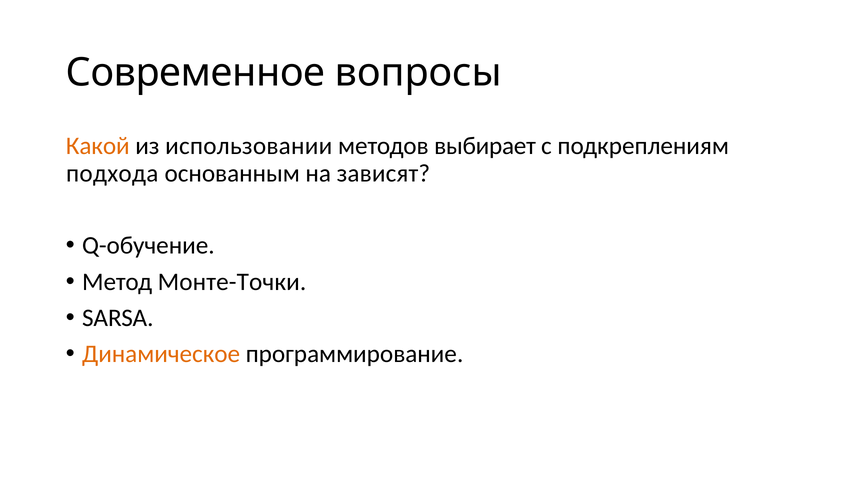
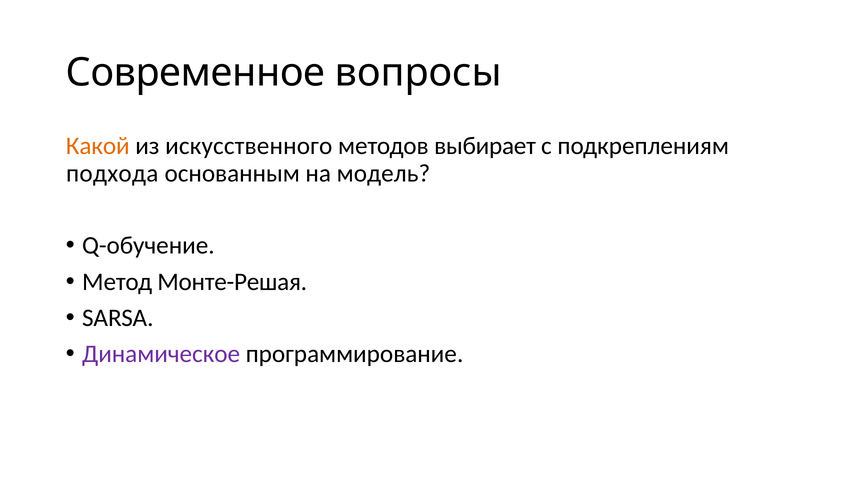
использовании: использовании -> искусственного
зависят: зависят -> модель
Монте-Точки: Монте-Точки -> Монте-Решая
Динамическое colour: orange -> purple
